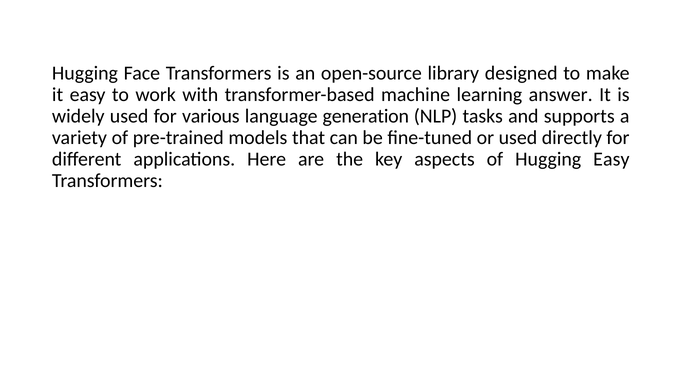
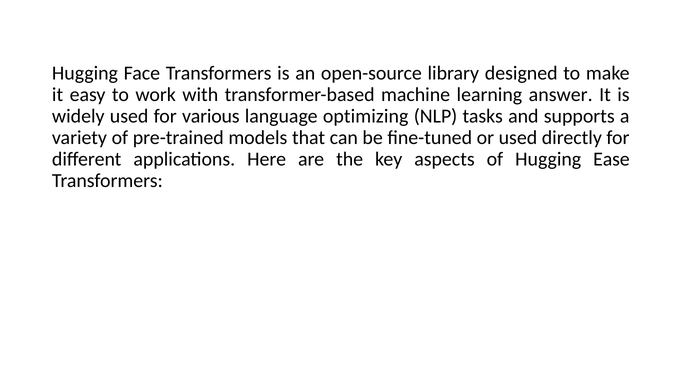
generation: generation -> optimizing
Hugging Easy: Easy -> Ease
